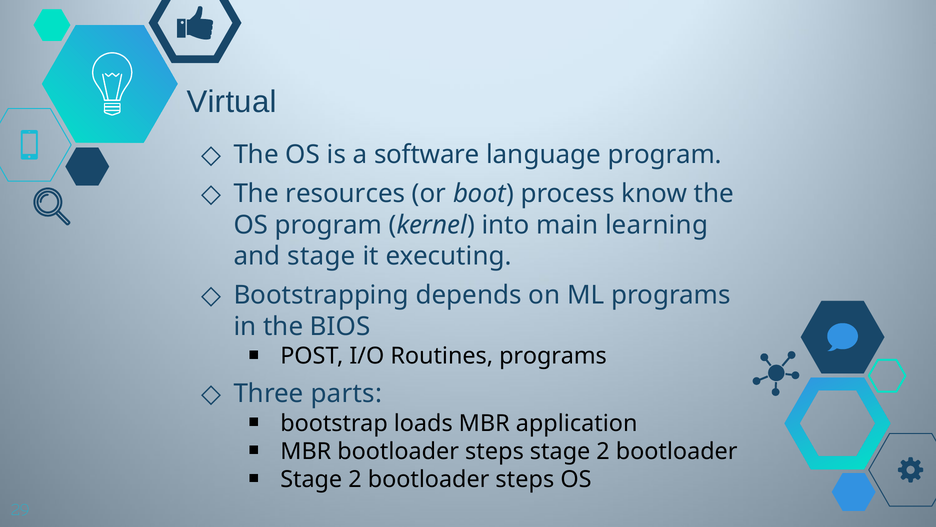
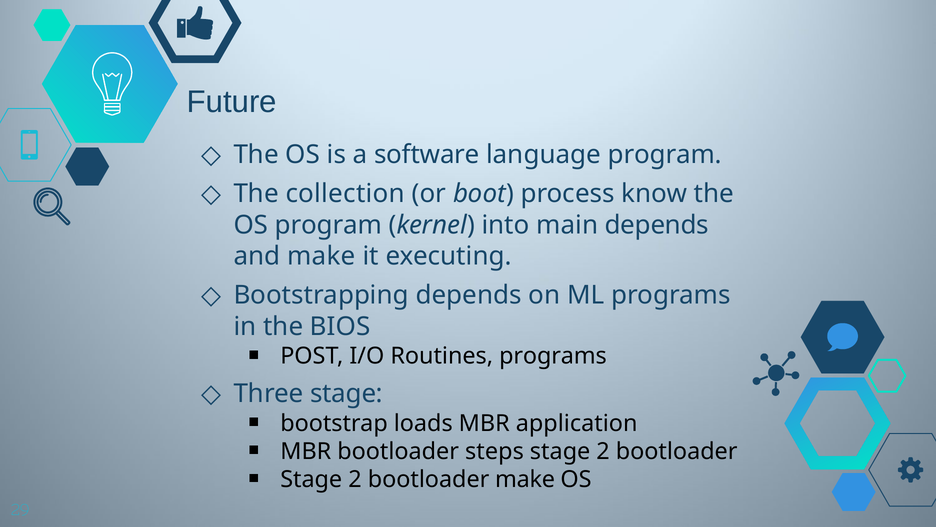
Virtual: Virtual -> Future
resources: resources -> collection
main learning: learning -> depends
and stage: stage -> make
Three parts: parts -> stage
2 bootloader steps: steps -> make
